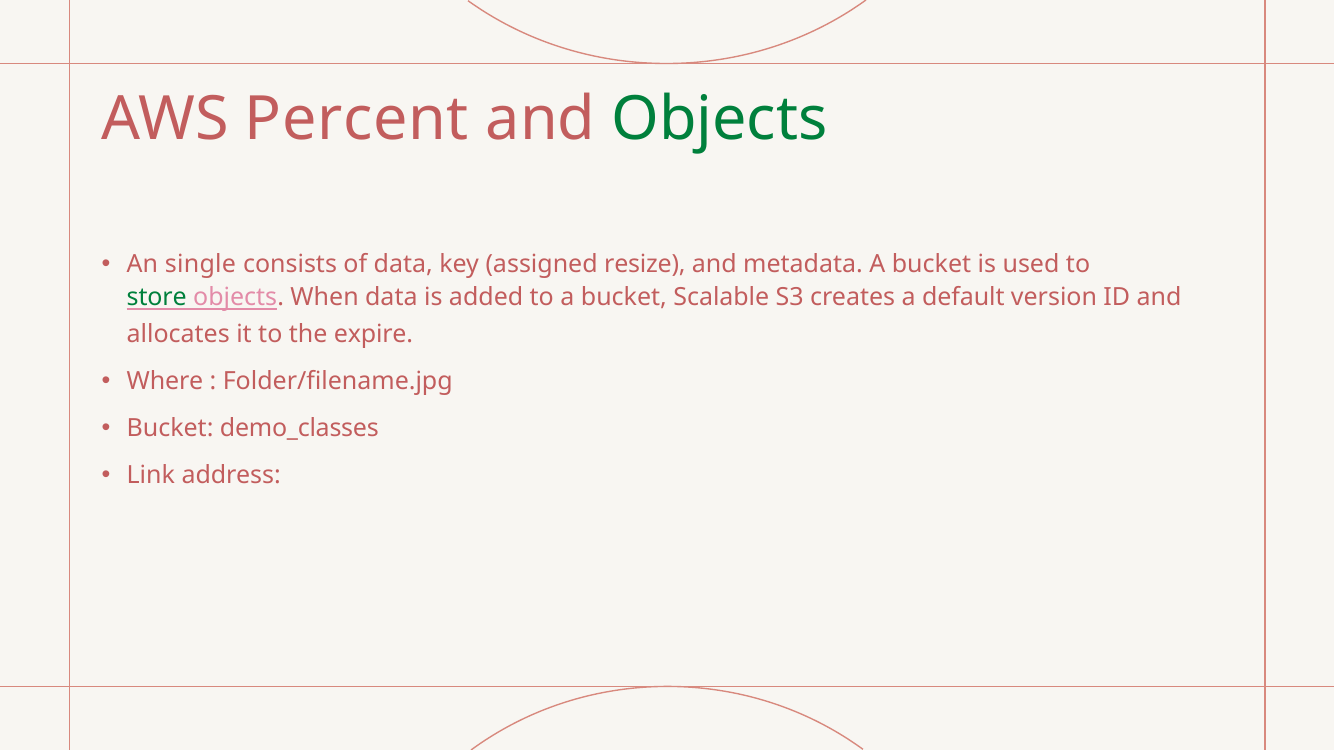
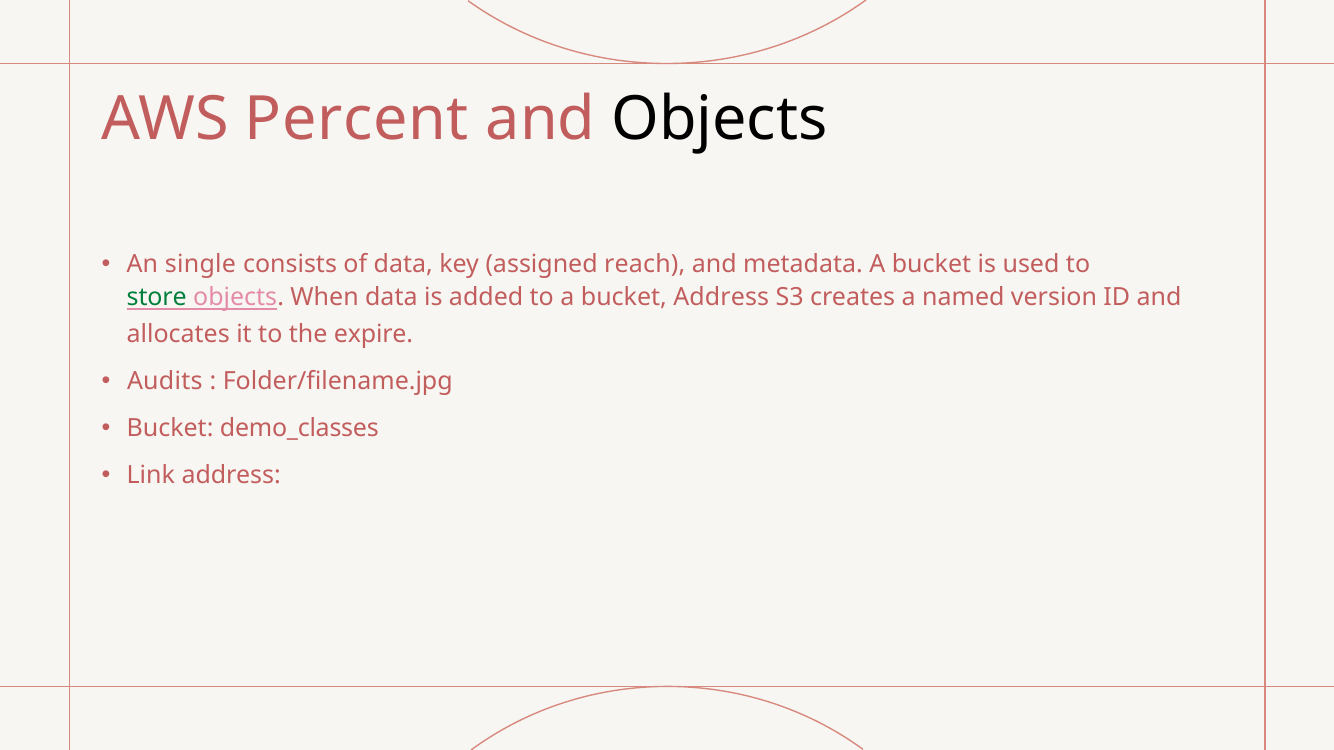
Objects at (720, 120) colour: green -> black
resize: resize -> reach
bucket Scalable: Scalable -> Address
default: default -> named
Where: Where -> Audits
